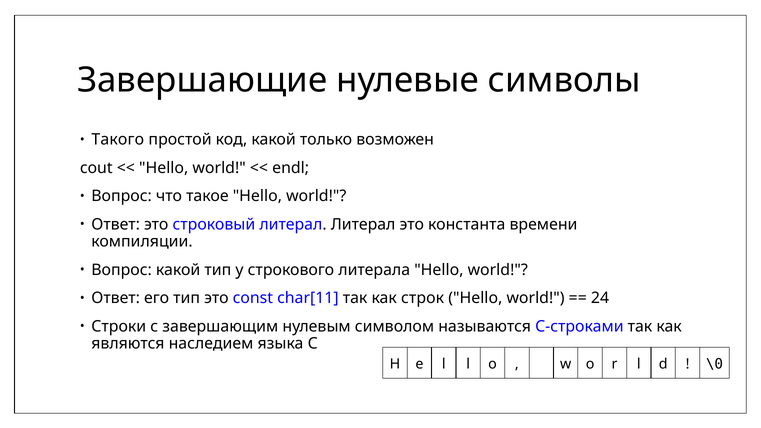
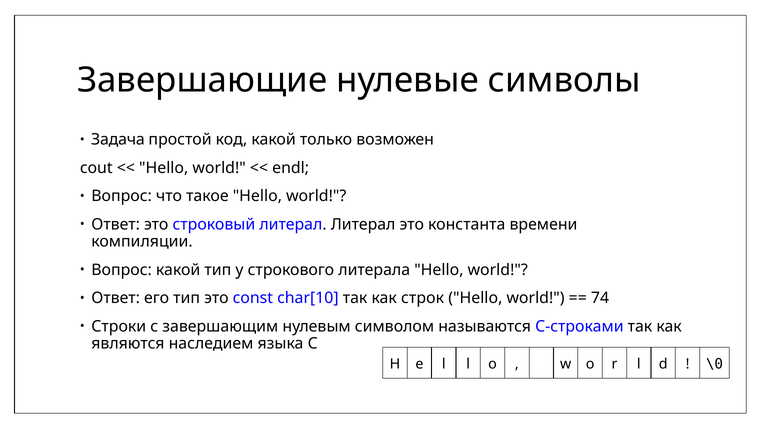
Такого: Такого -> Задача
char[11: char[11 -> char[10
24: 24 -> 74
